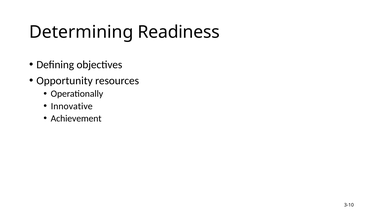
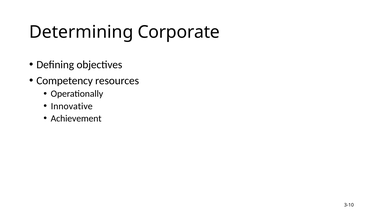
Readiness: Readiness -> Corporate
Opportunity: Opportunity -> Competency
